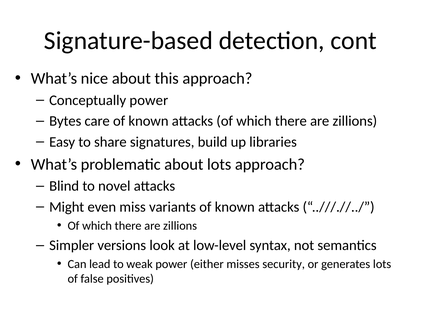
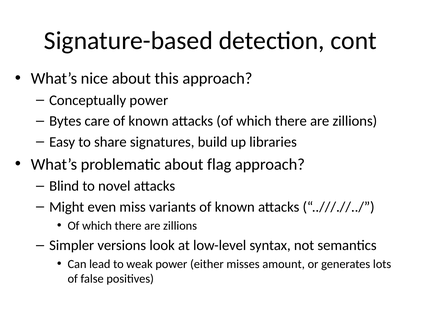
about lots: lots -> flag
security: security -> amount
